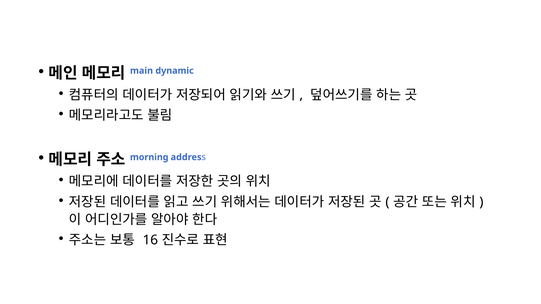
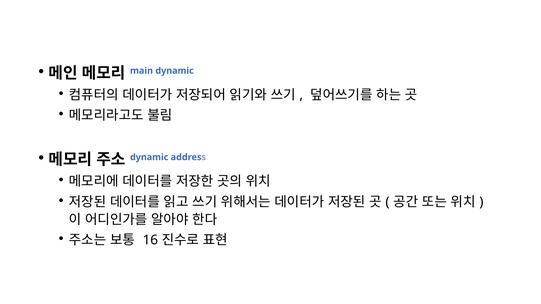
morning at (149, 157): morning -> dynamic
